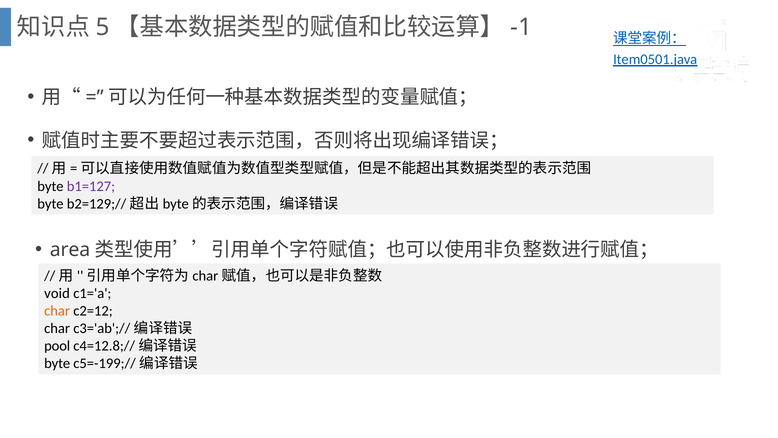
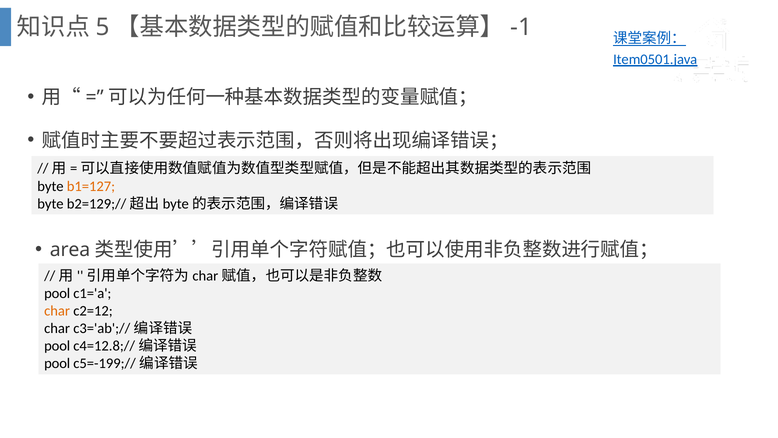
b1=127 colour: purple -> orange
void at (57, 293): void -> pool
byte at (57, 363): byte -> pool
